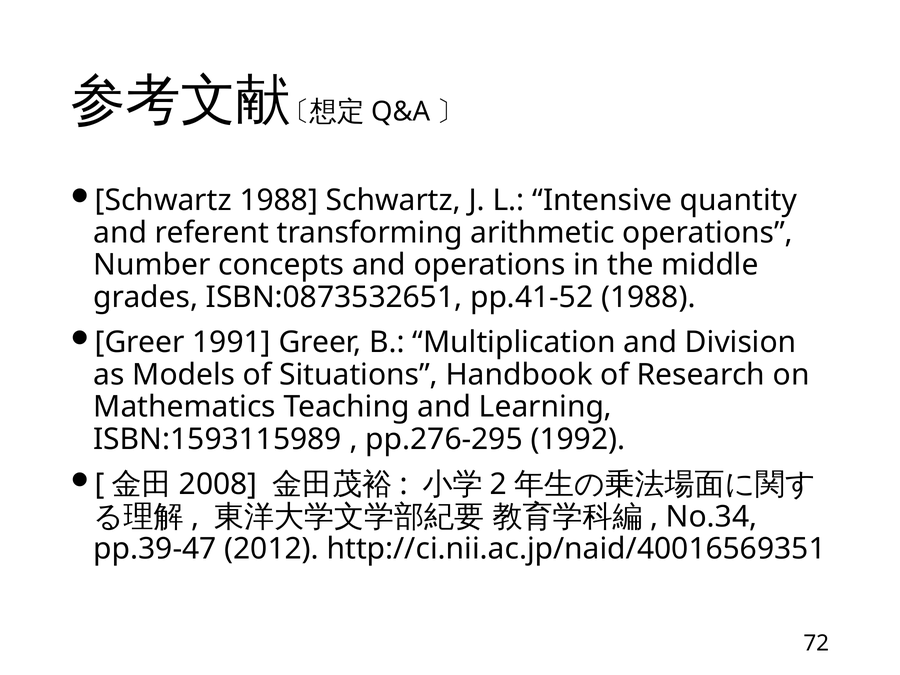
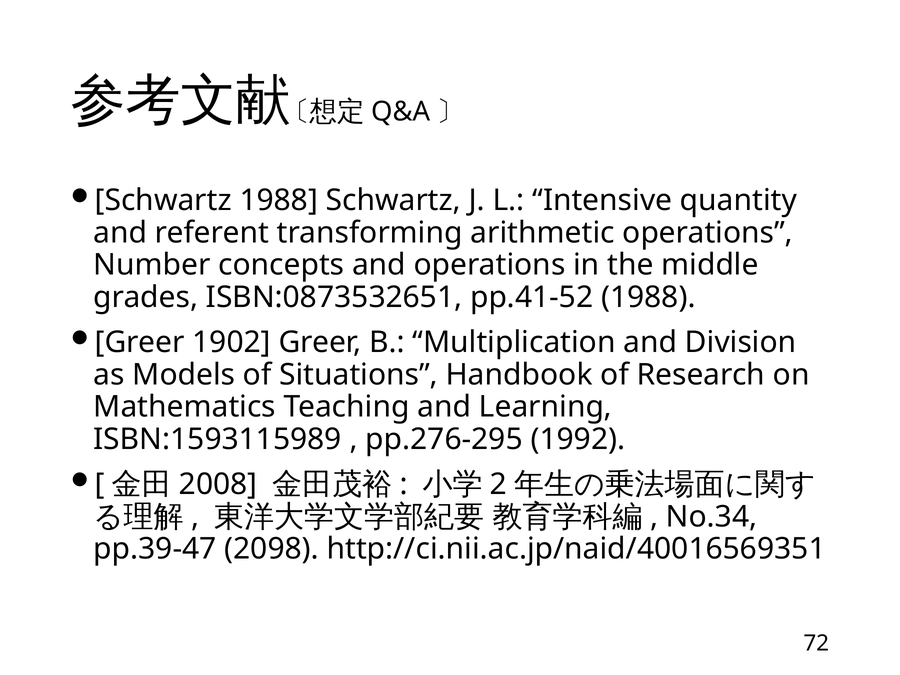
1991: 1991 -> 1902
2012: 2012 -> 2098
